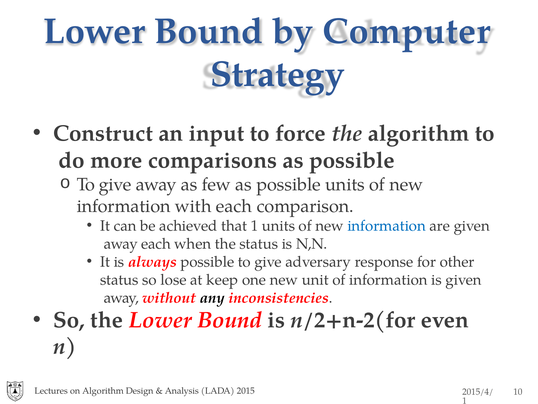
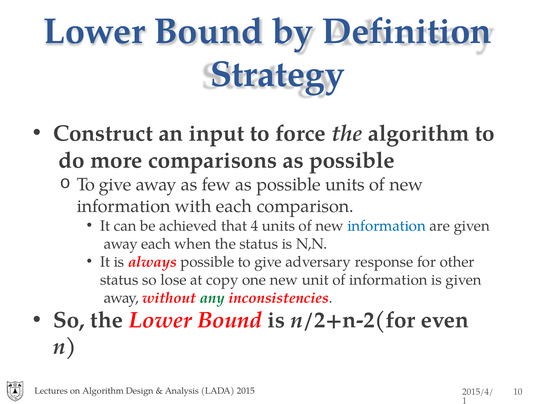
Computer: Computer -> Definition
that 1: 1 -> 4
keep: keep -> copy
any colour: black -> green
